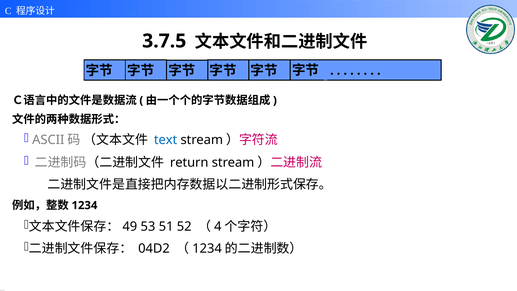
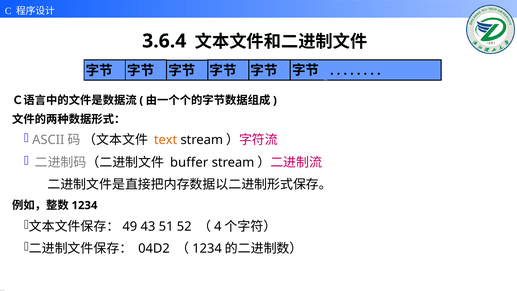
3.7.5: 3.7.5 -> 3.6.4
text colour: blue -> orange
return: return -> buffer
53: 53 -> 43
